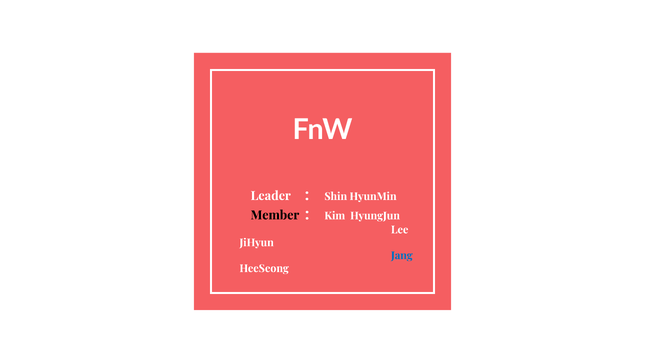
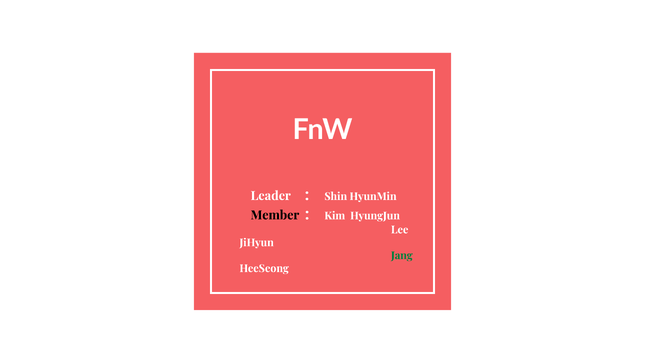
Jang colour: blue -> green
